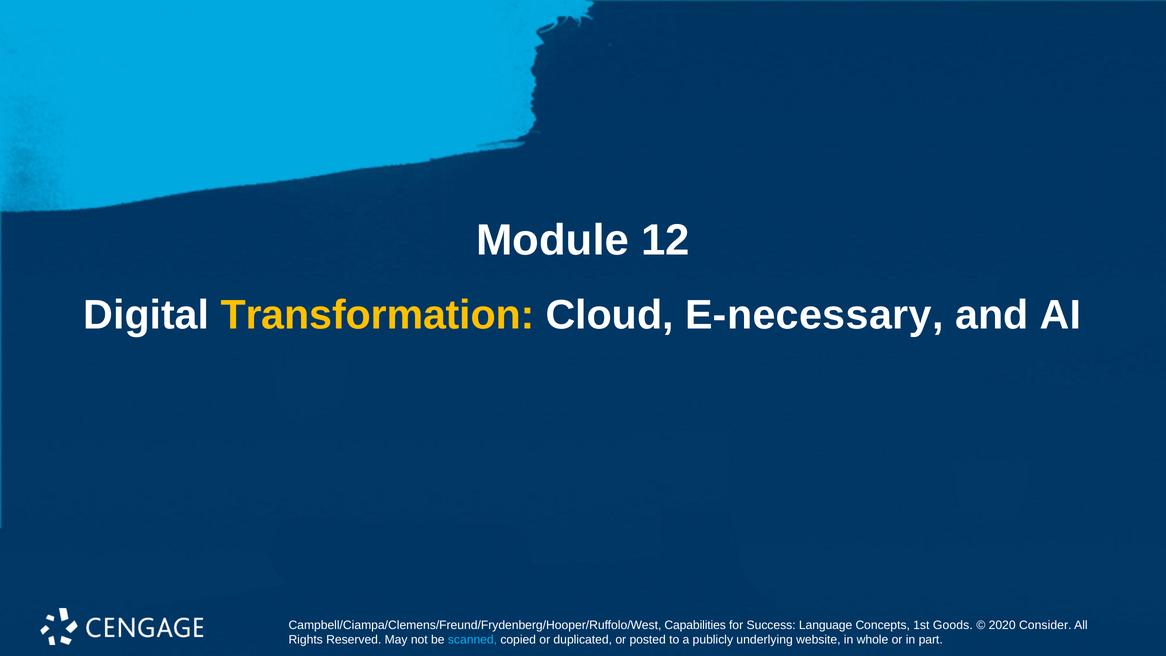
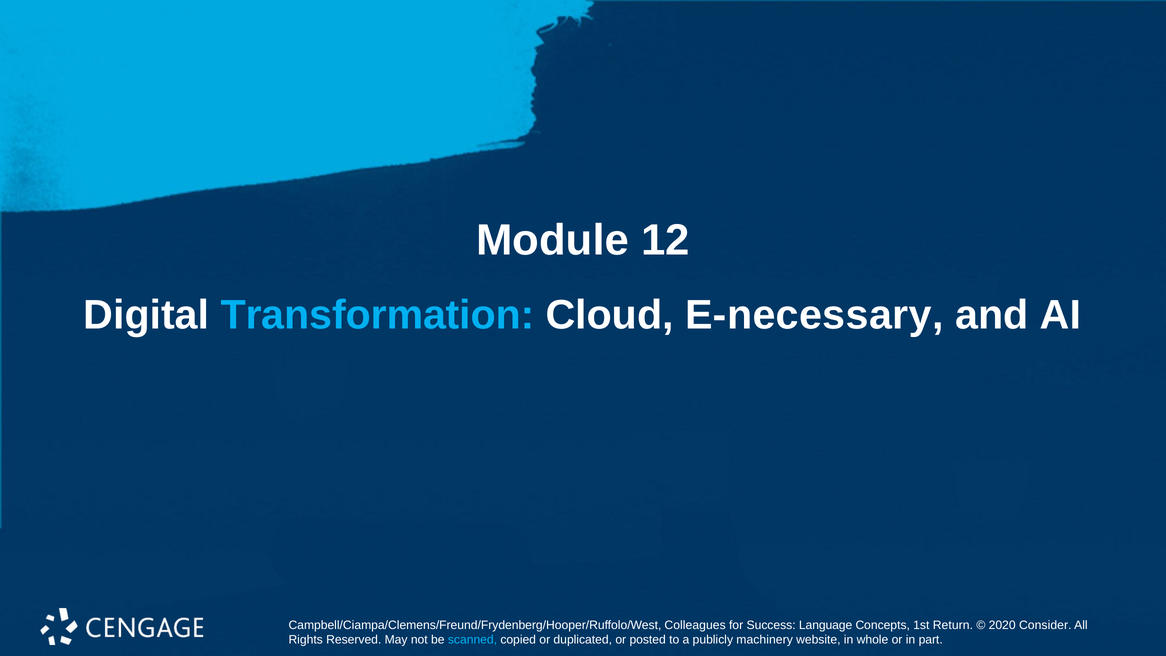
Transformation colour: yellow -> light blue
Capabilities: Capabilities -> Colleagues
Goods: Goods -> Return
underlying: underlying -> machinery
